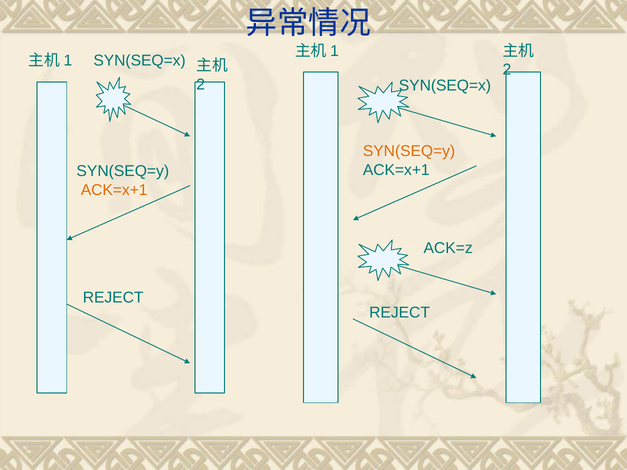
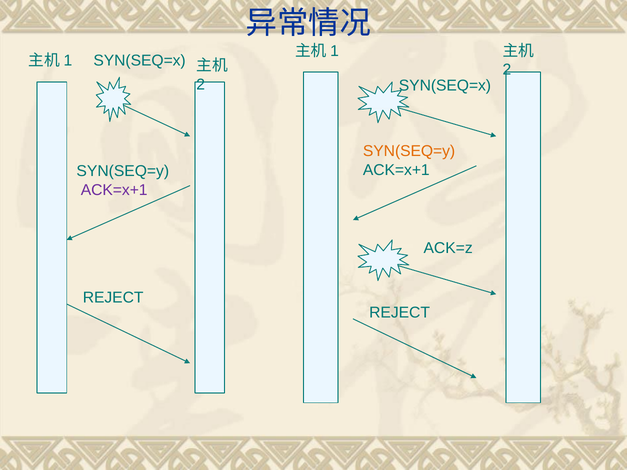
ACK=x+1 at (114, 190) colour: orange -> purple
